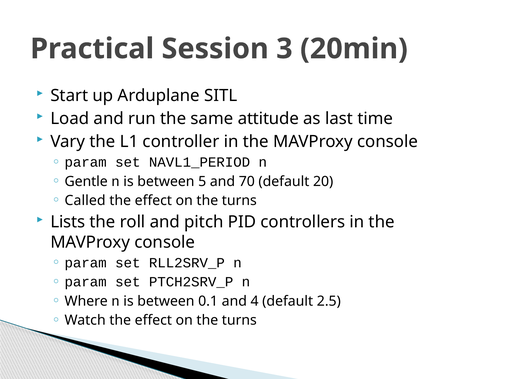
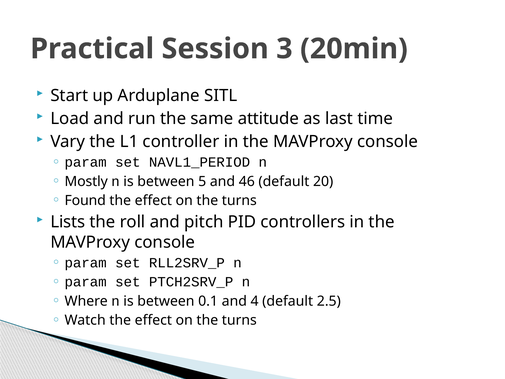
Gentle: Gentle -> Mostly
70: 70 -> 46
Called: Called -> Found
